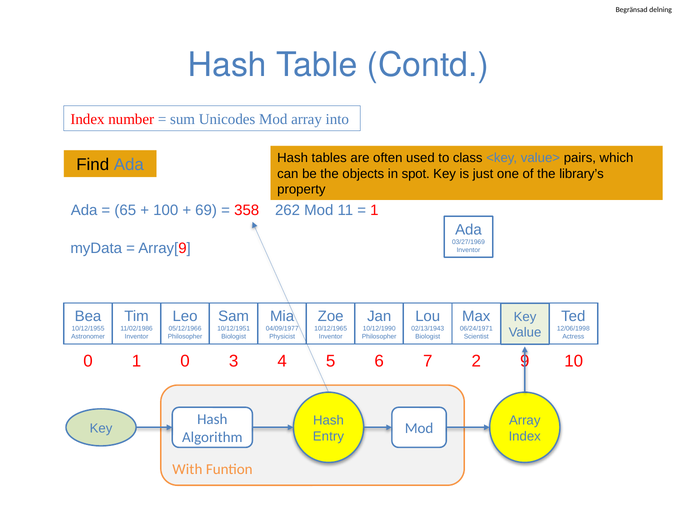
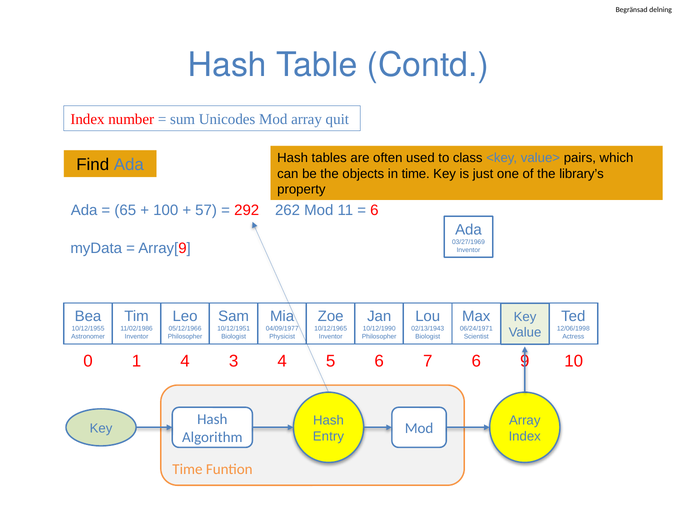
into: into -> quit
in spot: spot -> time
69: 69 -> 57
358: 358 -> 292
1 at (374, 210): 1 -> 6
1 0: 0 -> 4
7 2: 2 -> 6
With at (187, 469): With -> Time
